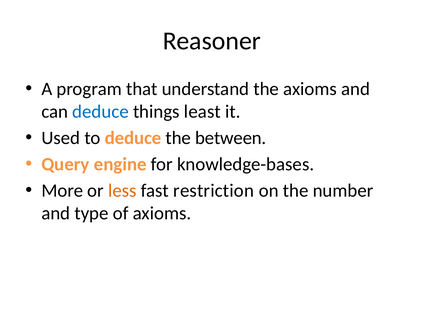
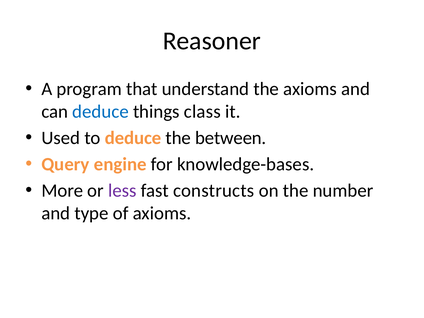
least: least -> class
less colour: orange -> purple
restriction: restriction -> constructs
